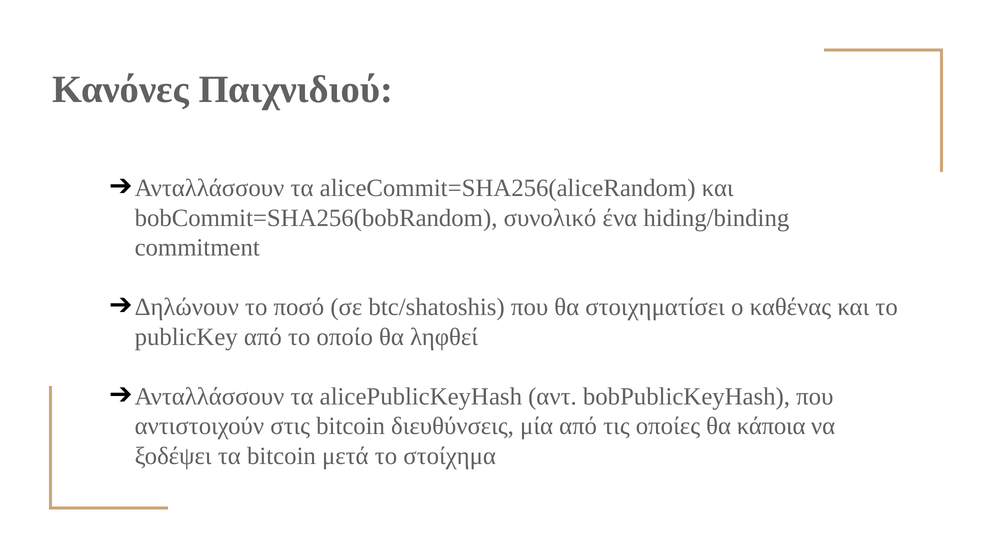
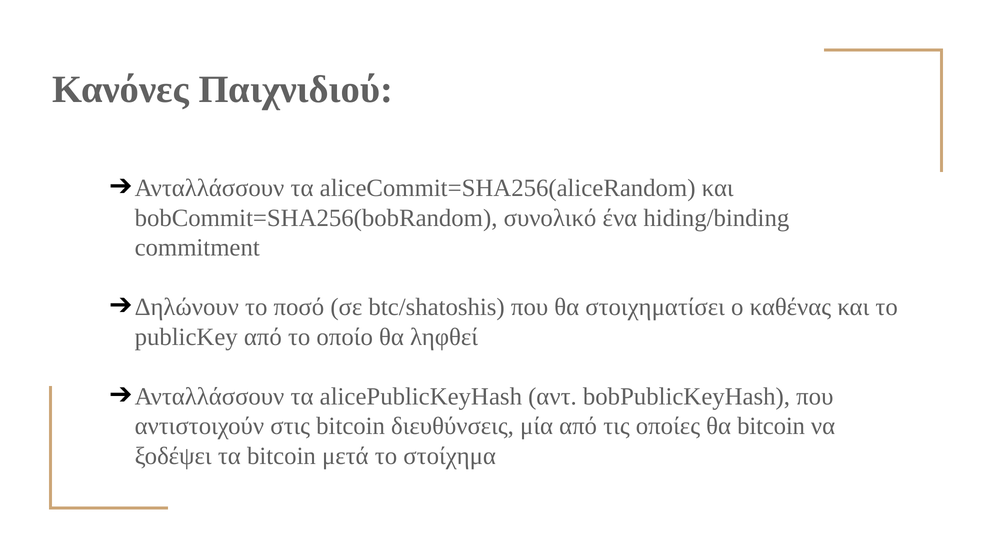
θα κάποια: κάποια -> bitcoin
